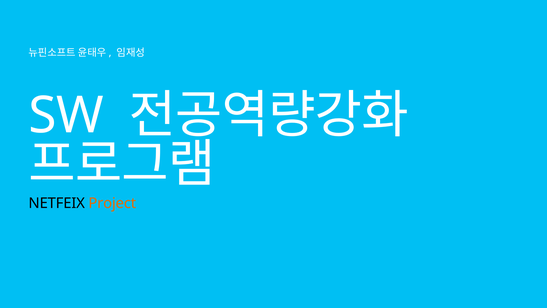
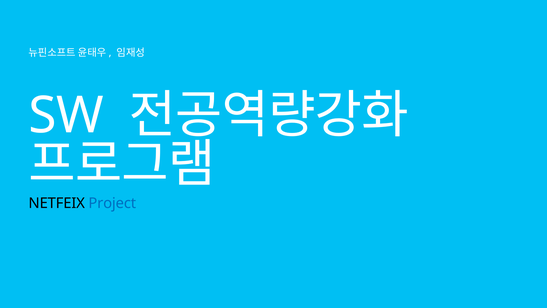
Project colour: orange -> blue
